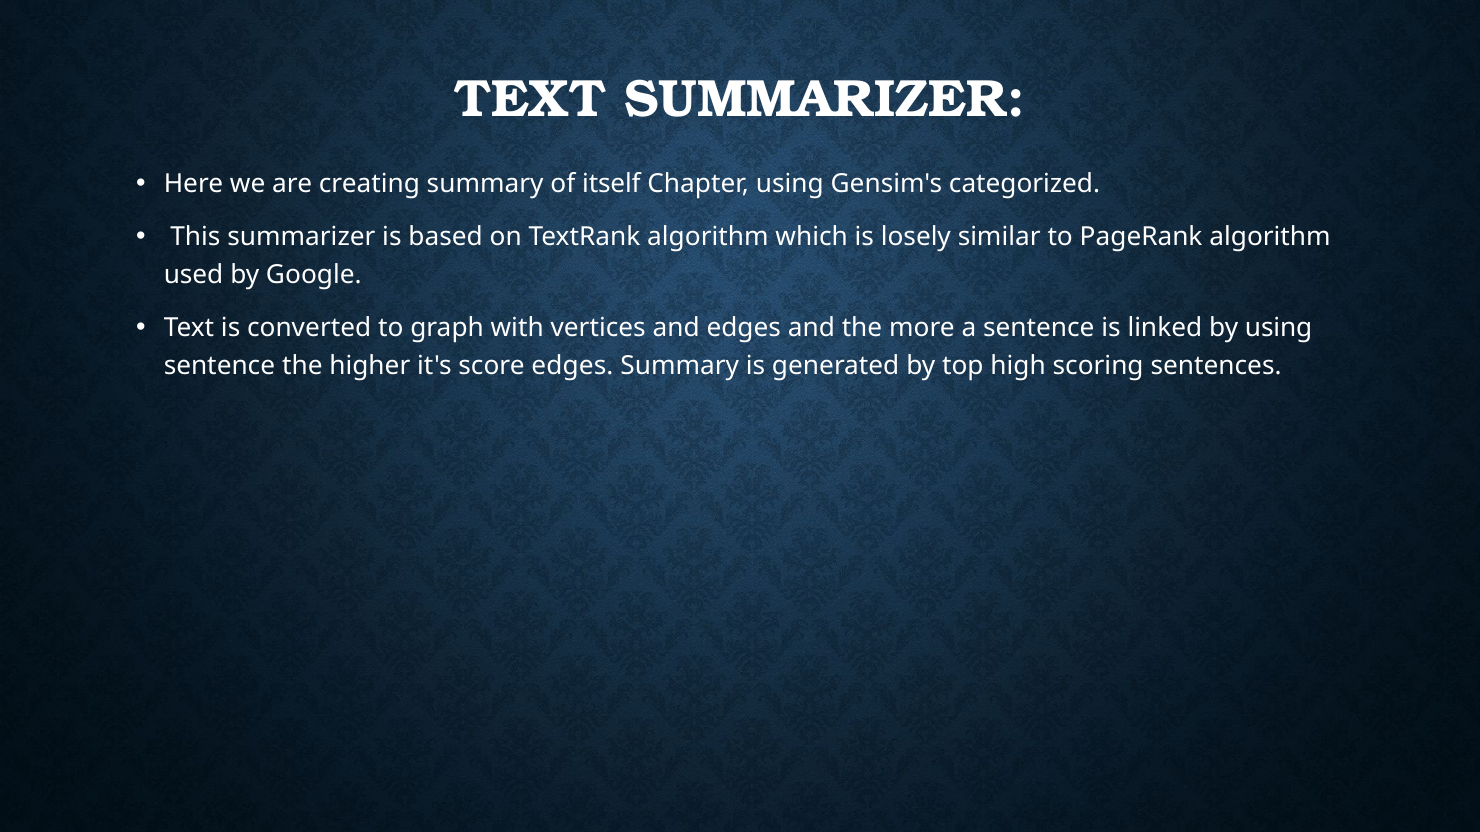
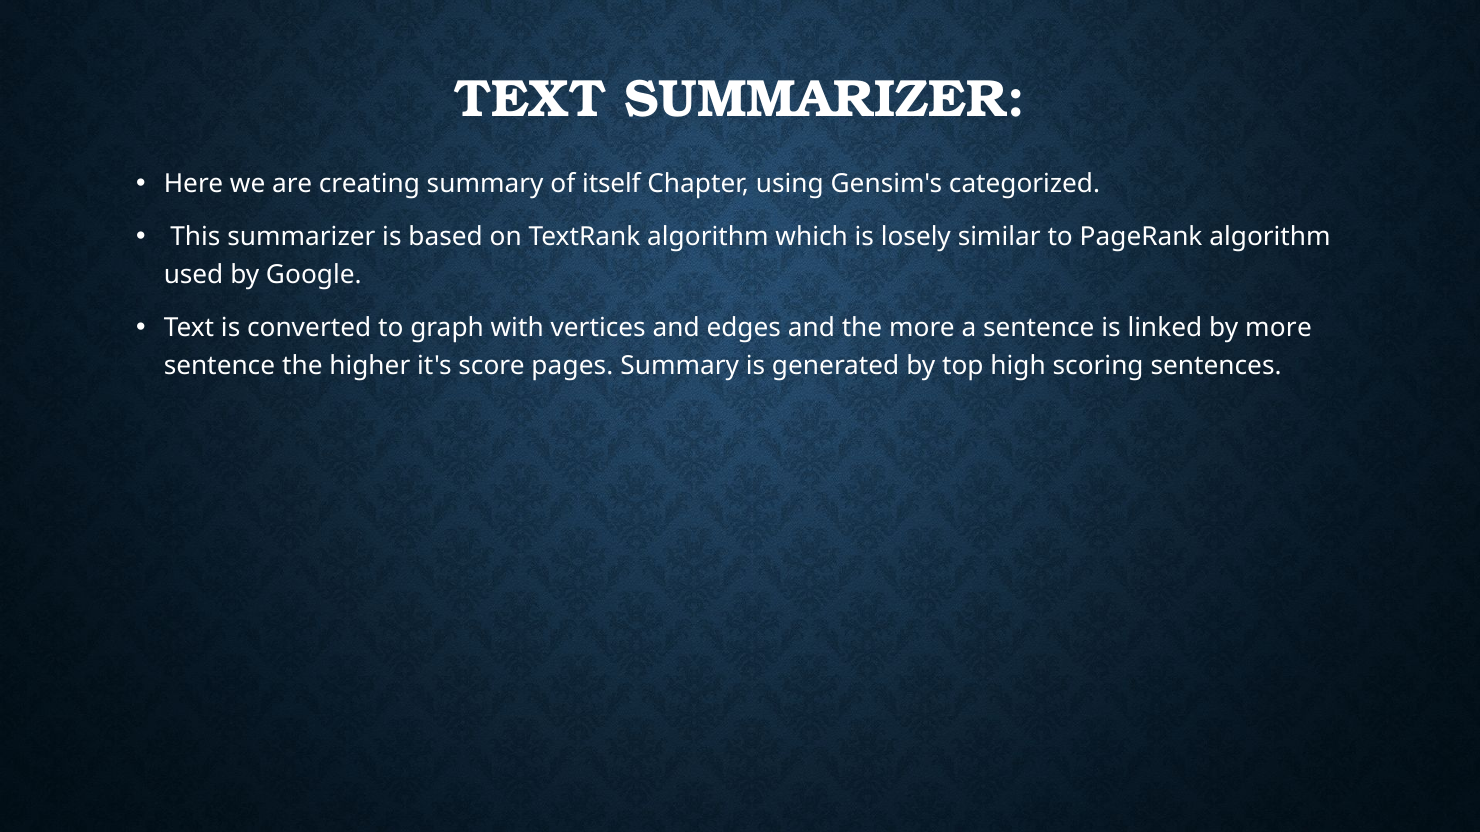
by using: using -> more
score edges: edges -> pages
